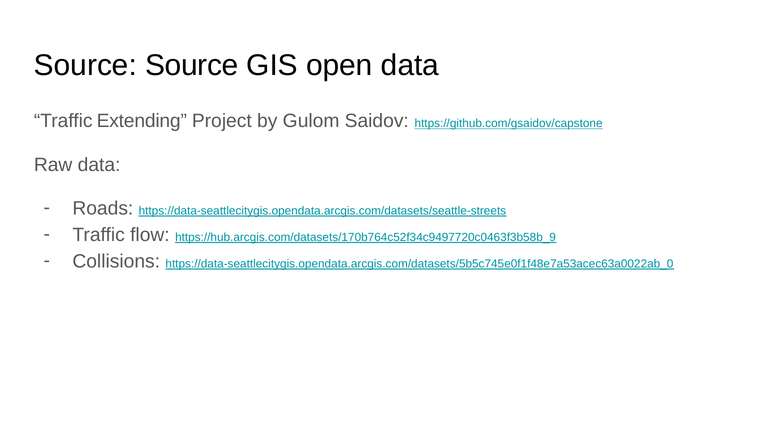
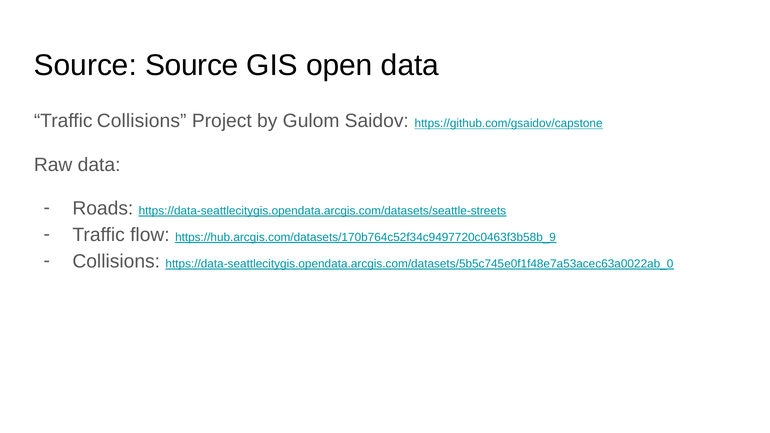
Traffic Extending: Extending -> Collisions
